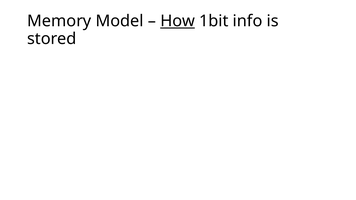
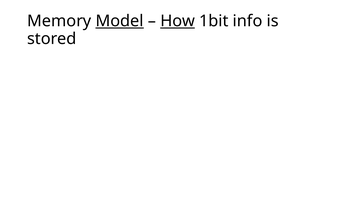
Model underline: none -> present
